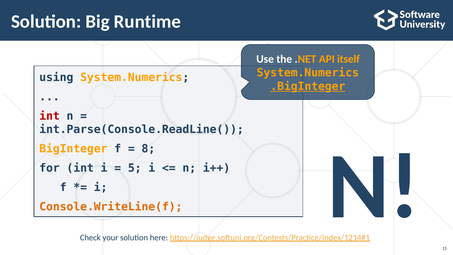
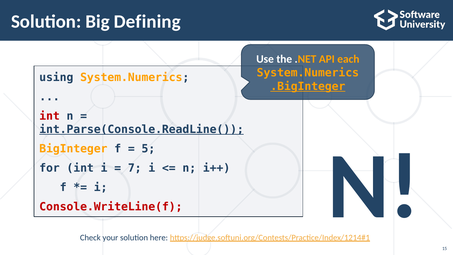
Runtime: Runtime -> Defining
itself: itself -> each
int.Parse(Console.ReadLine( underline: none -> present
8: 8 -> 5
5: 5 -> 7
Console.WriteLine(f colour: orange -> red
